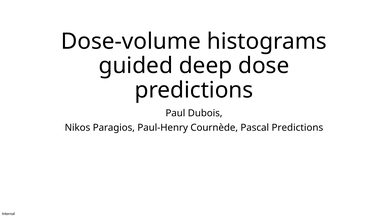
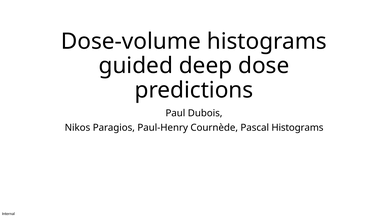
Pascal Predictions: Predictions -> Histograms
